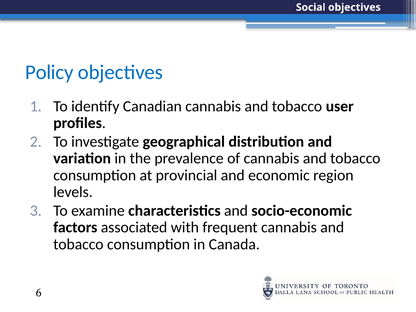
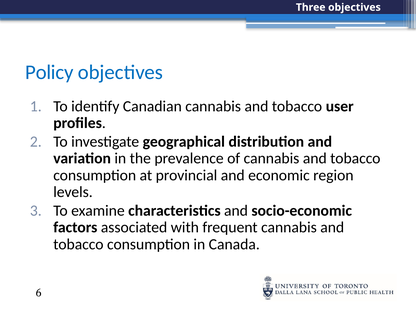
Social: Social -> Three
